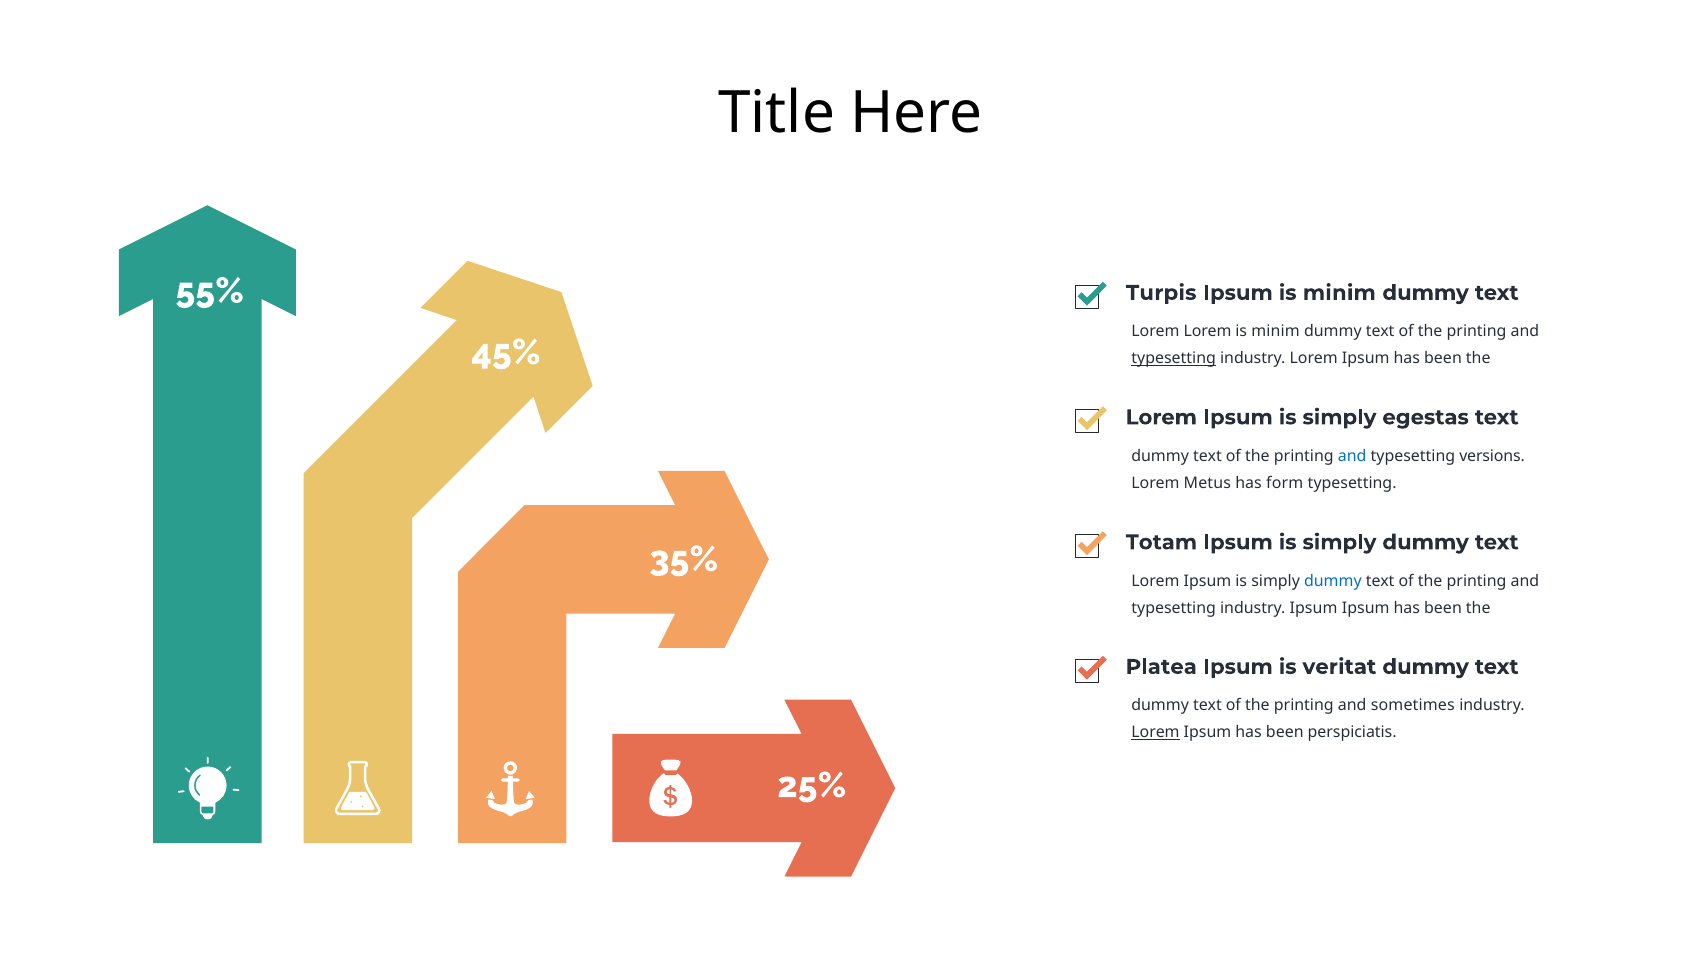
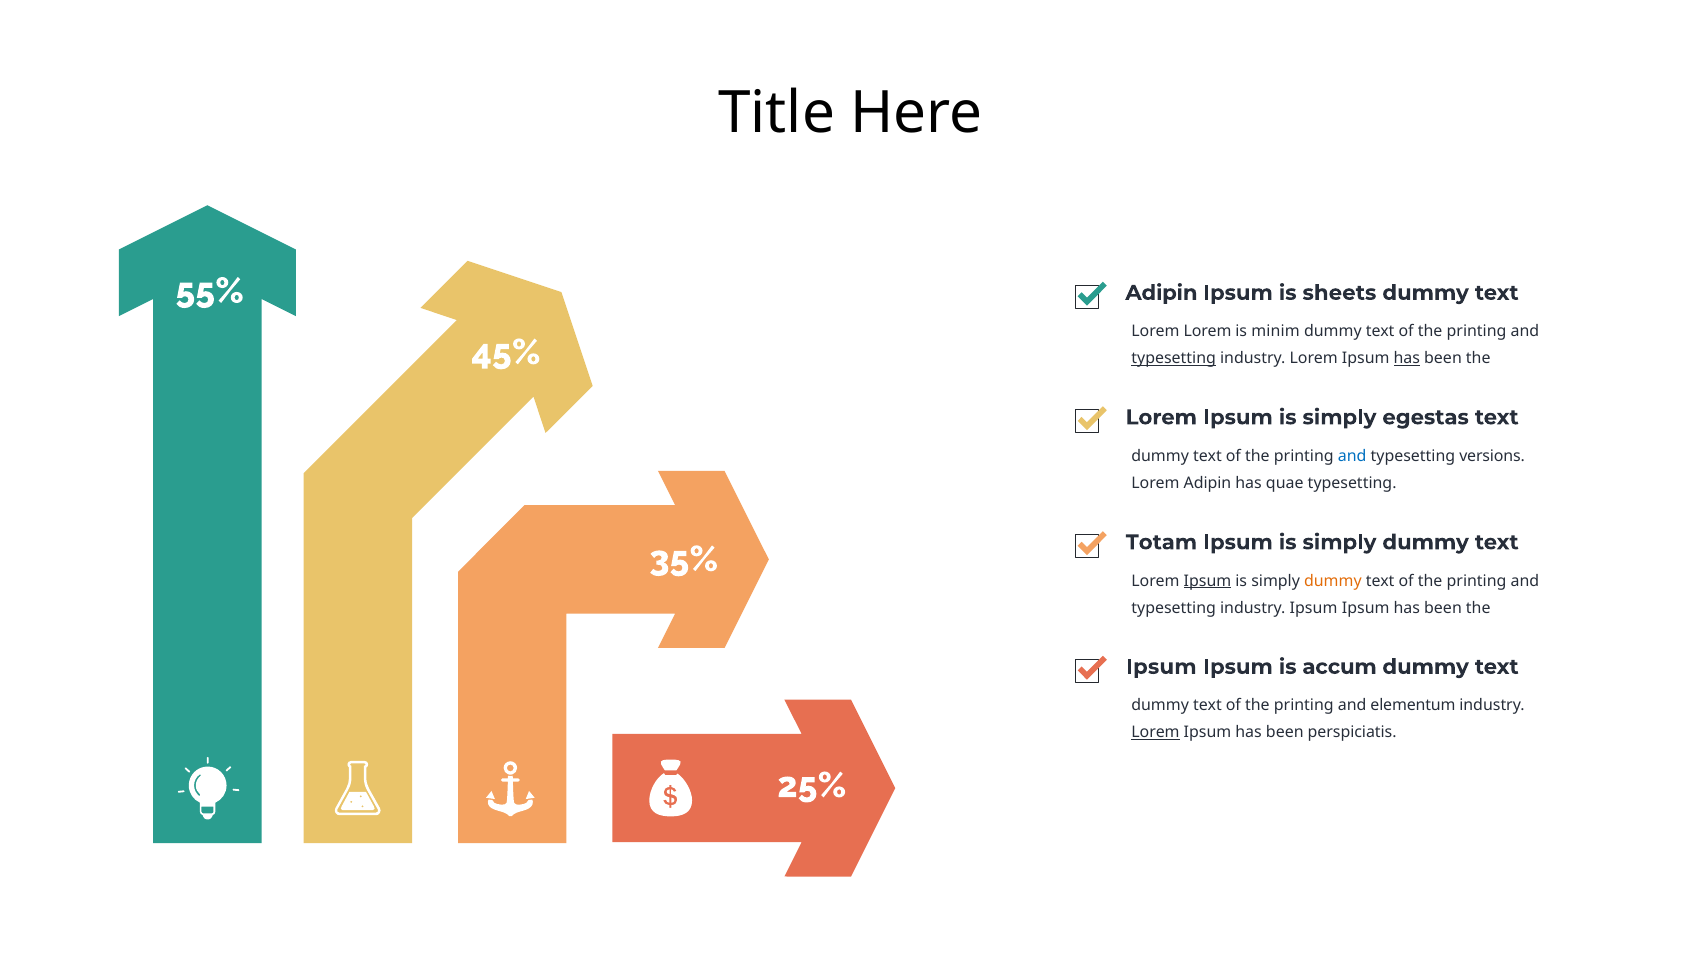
Turpis at (1161, 293): Turpis -> Adipin
Ipsum is minim: minim -> sheets
has at (1407, 358) underline: none -> present
Lorem Metus: Metus -> Adipin
form: form -> quae
Ipsum at (1207, 581) underline: none -> present
dummy at (1333, 581) colour: blue -> orange
Platea at (1161, 667): Platea -> Ipsum
veritat: veritat -> accum
sometimes: sometimes -> elementum
